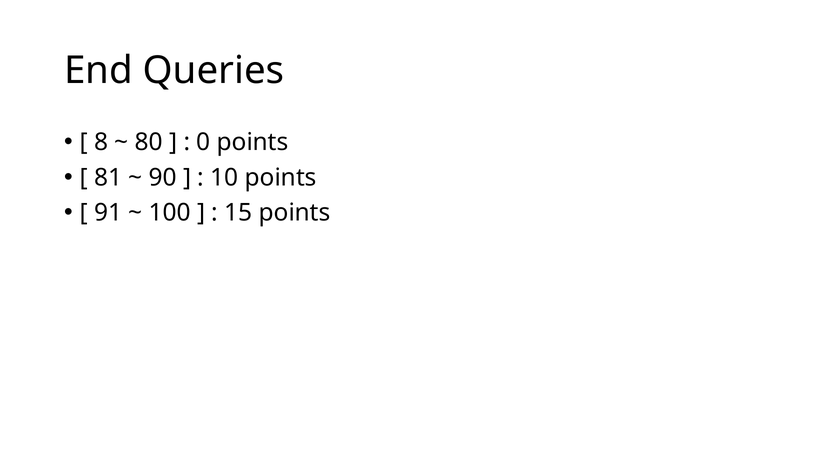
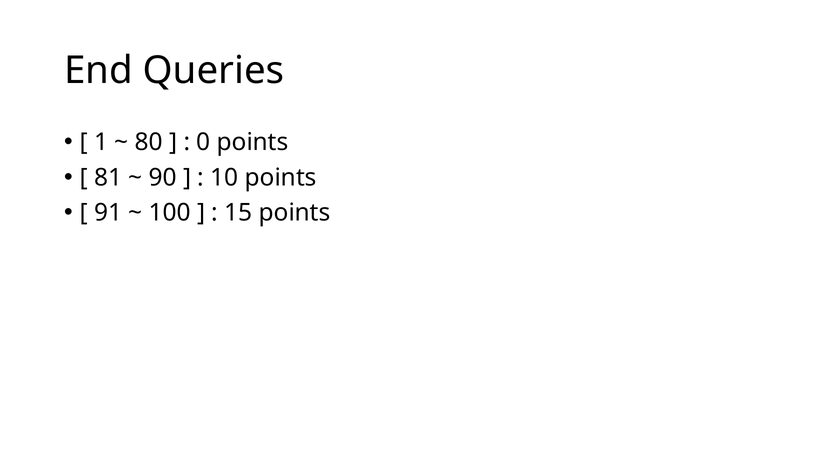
8: 8 -> 1
